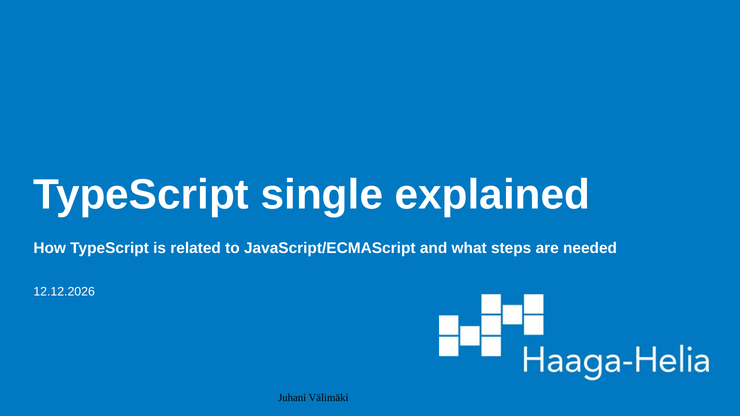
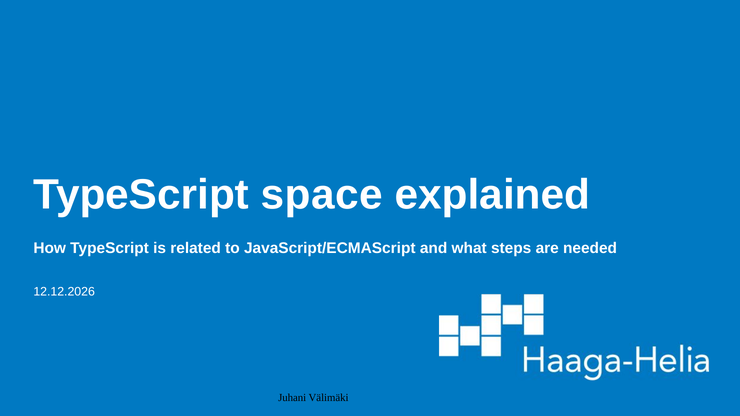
single: single -> space
